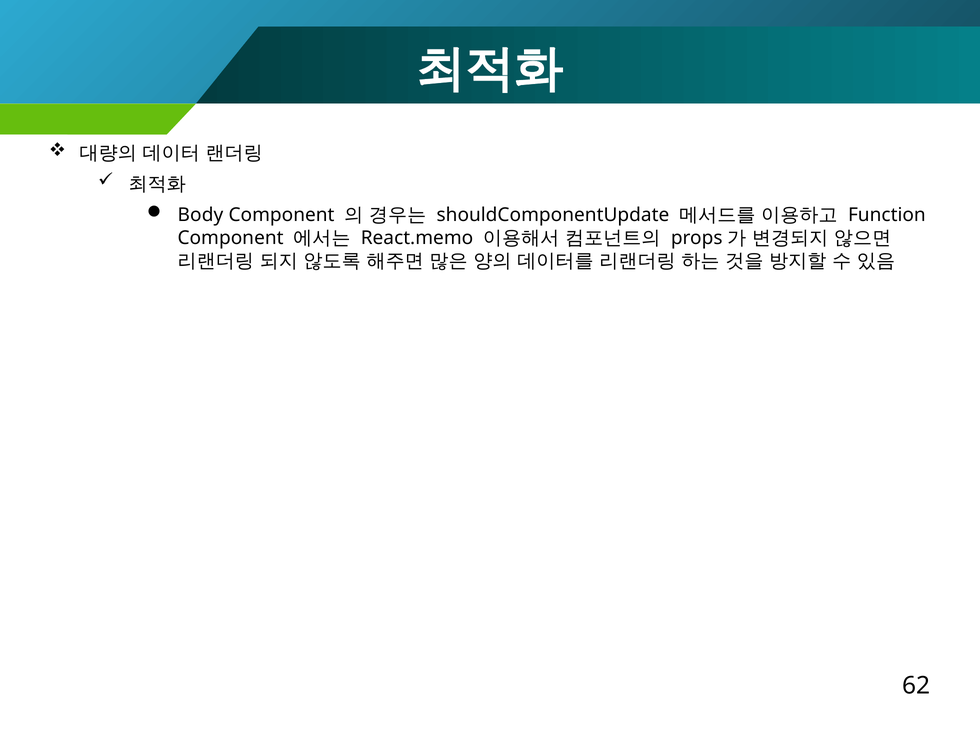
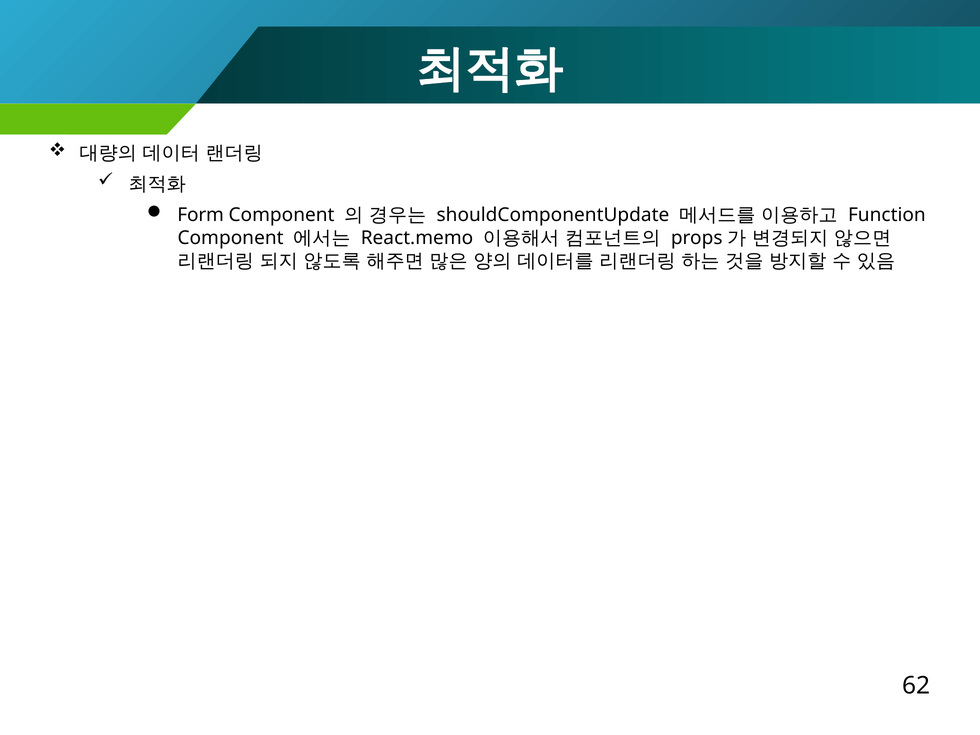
Body: Body -> Form
